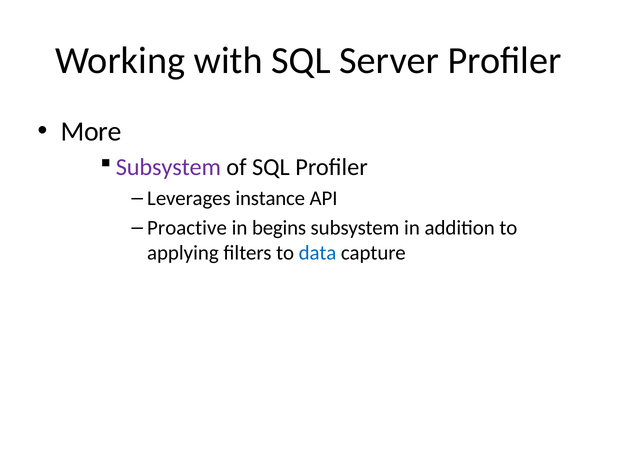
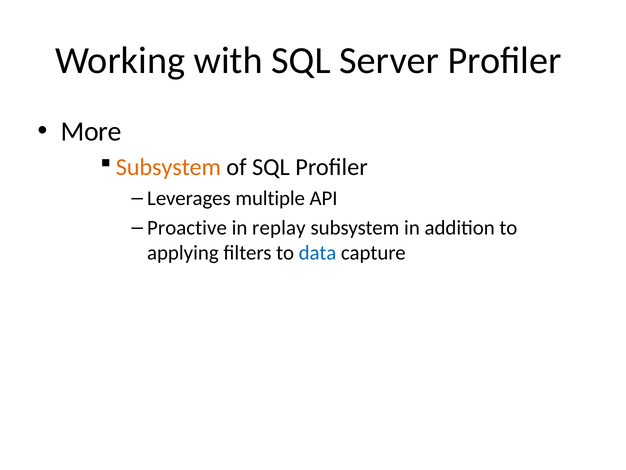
Subsystem at (168, 167) colour: purple -> orange
instance: instance -> multiple
begins: begins -> replay
